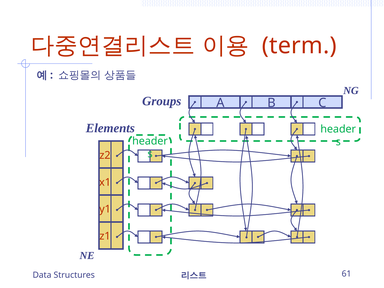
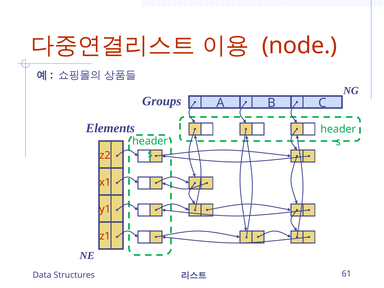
term: term -> node
